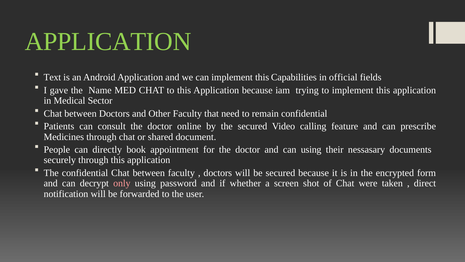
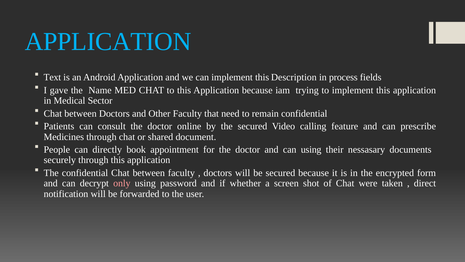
APPLICATION at (108, 42) colour: light green -> light blue
Capabilities: Capabilities -> Description
official: official -> process
